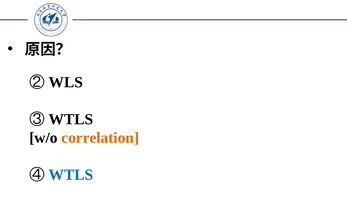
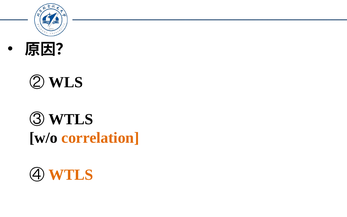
WTLS at (71, 175) colour: blue -> orange
